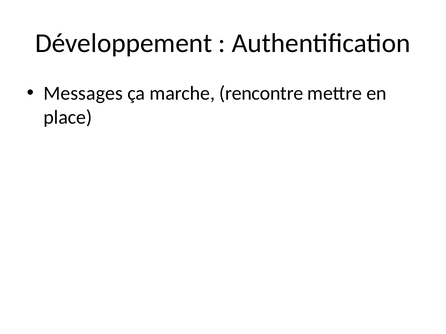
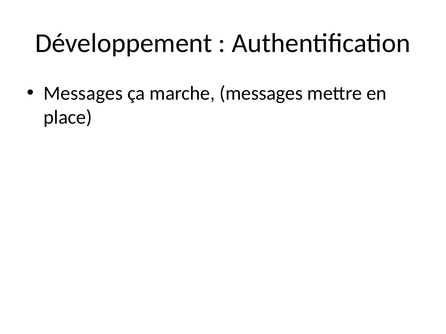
marche rencontre: rencontre -> messages
